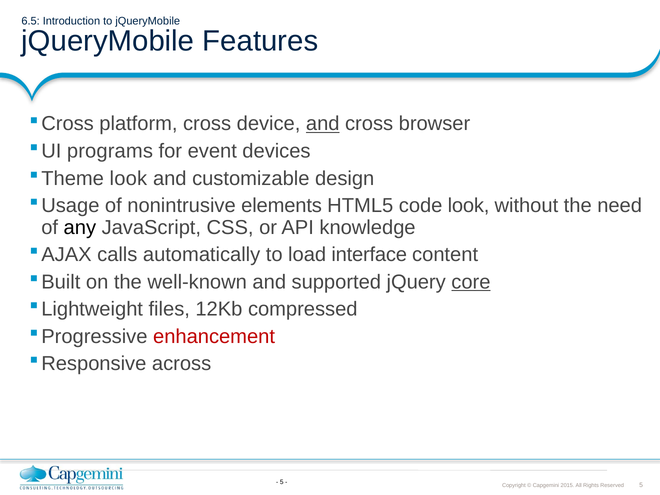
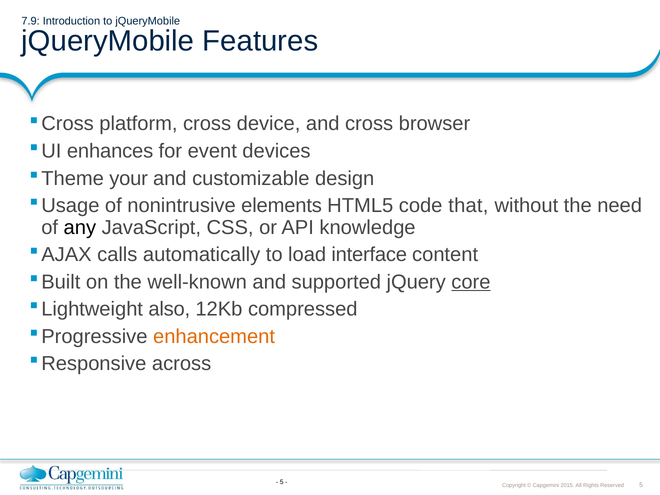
6.5: 6.5 -> 7.9
and at (323, 124) underline: present -> none
programs: programs -> enhances
look at (128, 178): look -> your
code look: look -> that
files: files -> also
enhancement colour: red -> orange
